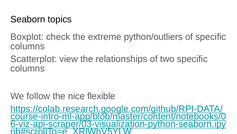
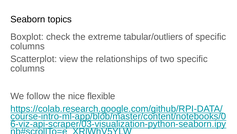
python/outliers: python/outliers -> tabular/outliers
